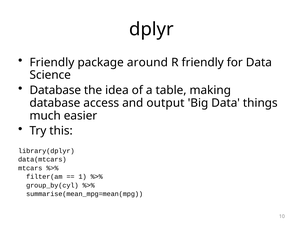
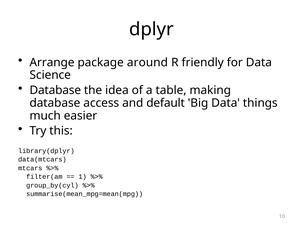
Friendly at (52, 62): Friendly -> Arrange
output: output -> default
